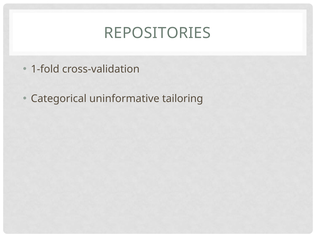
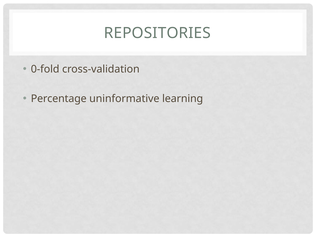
1-fold: 1-fold -> 0-fold
Categorical: Categorical -> Percentage
tailoring: tailoring -> learning
